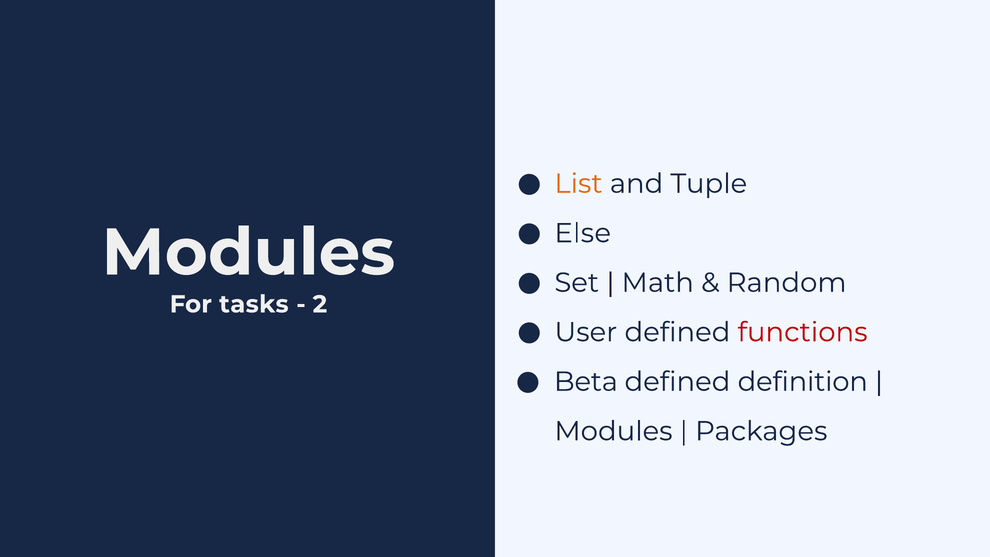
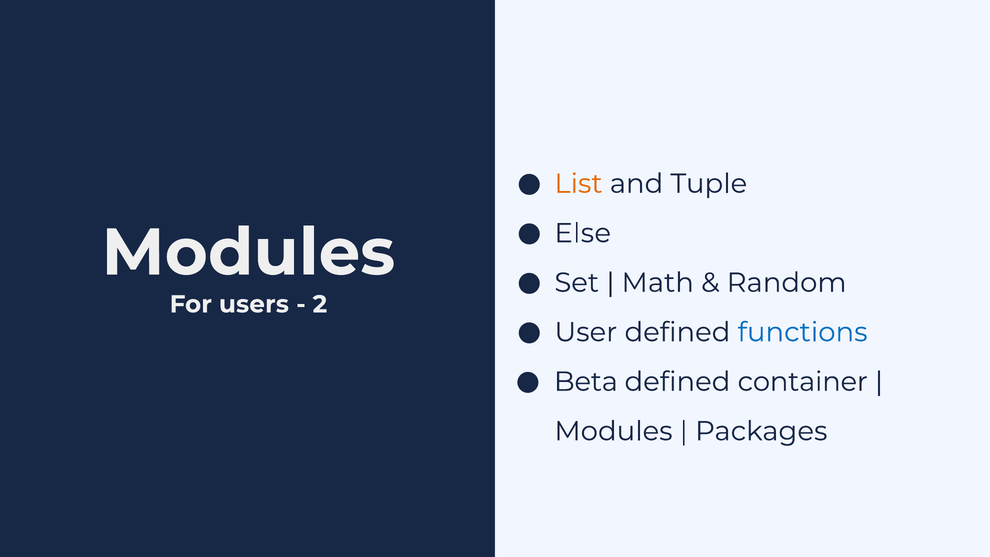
tasks: tasks -> users
functions colour: red -> blue
definition: definition -> container
